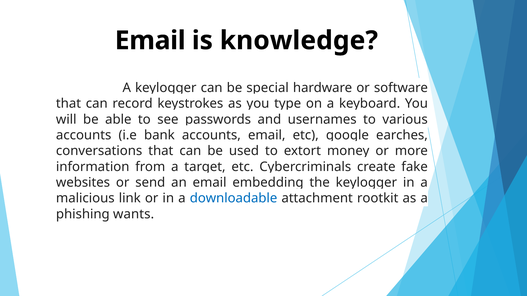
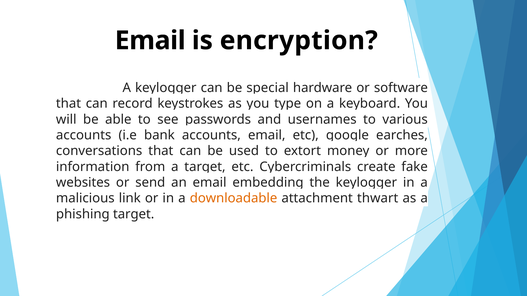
knowledge: knowledge -> encryption
downloadable colour: blue -> orange
rootkit: rootkit -> thwart
phishing wants: wants -> target
